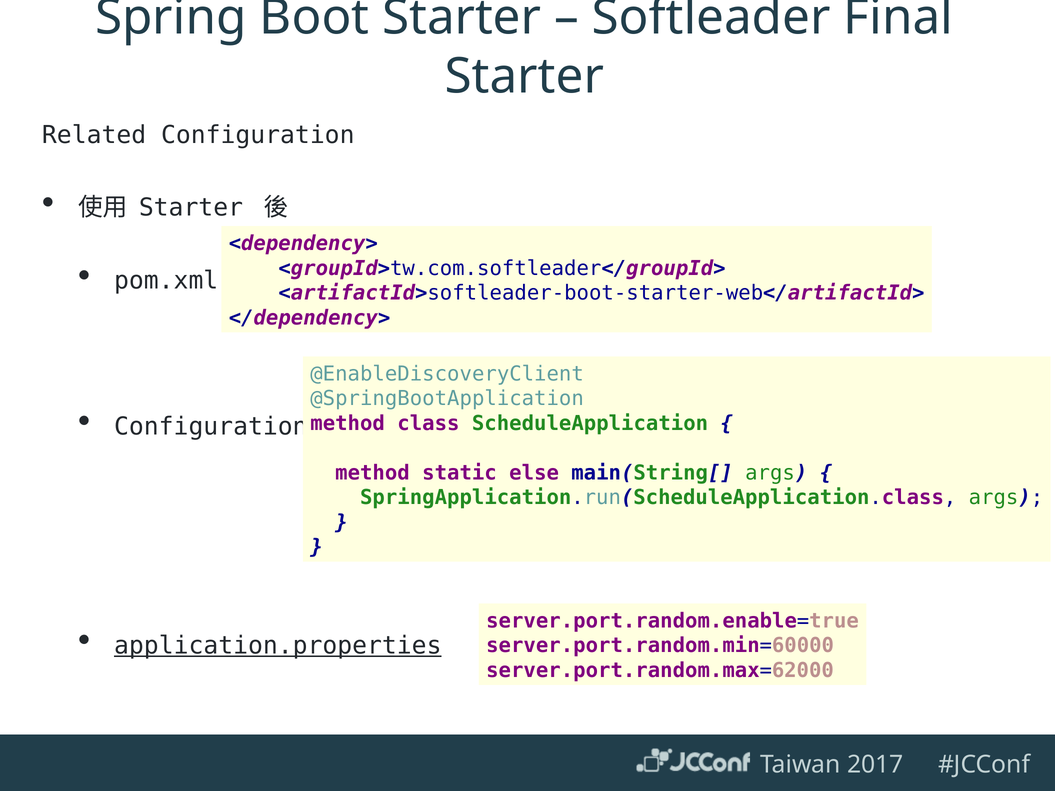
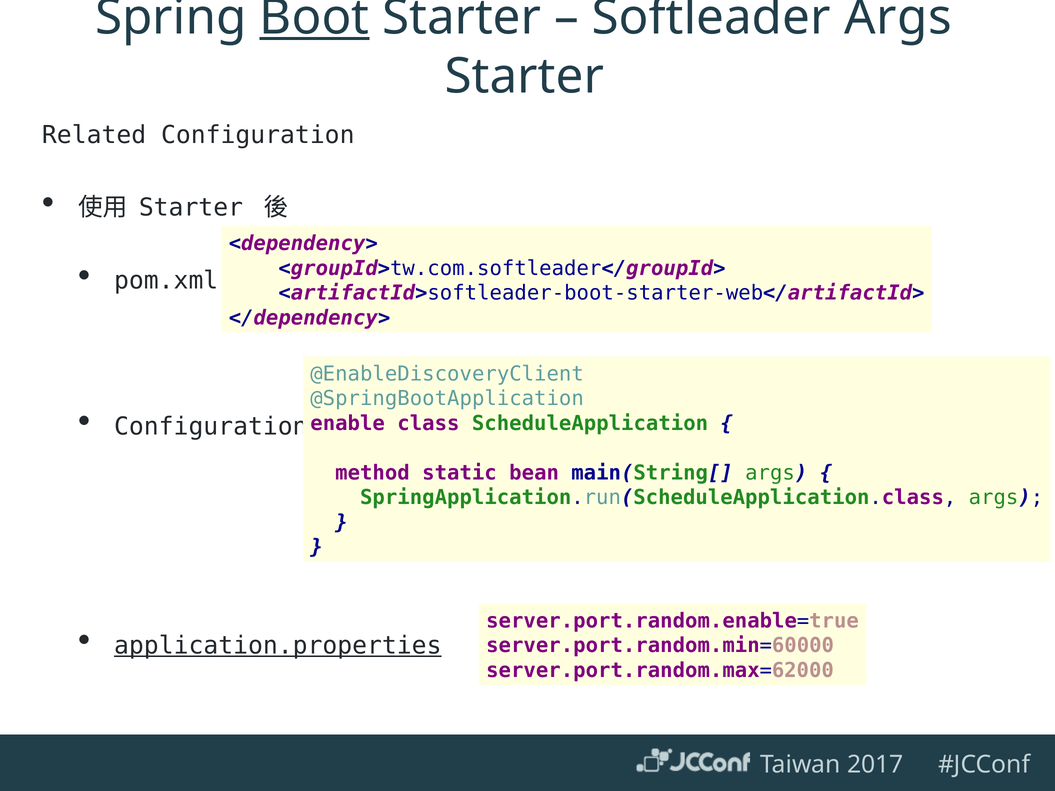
Boot underline: none -> present
Softleader Final: Final -> Args
method at (348, 424): method -> enable
else: else -> bean
